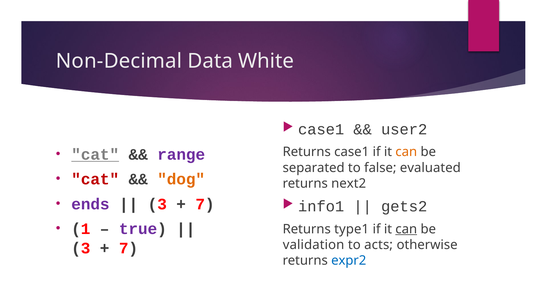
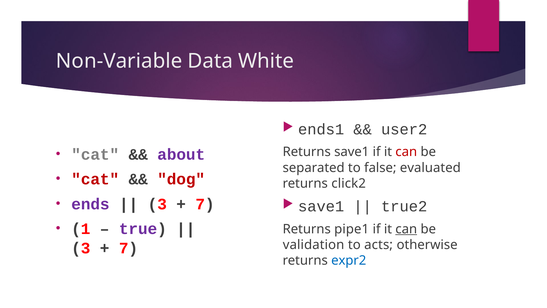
Non-Decimal: Non-Decimal -> Non-Variable
case1 at (321, 129): case1 -> ends1
cat at (95, 154) underline: present -> none
range: range -> about
Returns case1: case1 -> save1
can at (406, 152) colour: orange -> red
dog colour: orange -> red
next2: next2 -> click2
info1 at (321, 206): info1 -> save1
gets2: gets2 -> true2
type1: type1 -> pipe1
